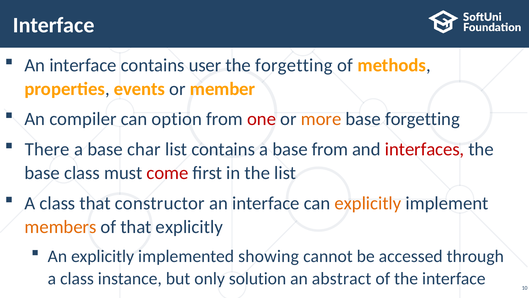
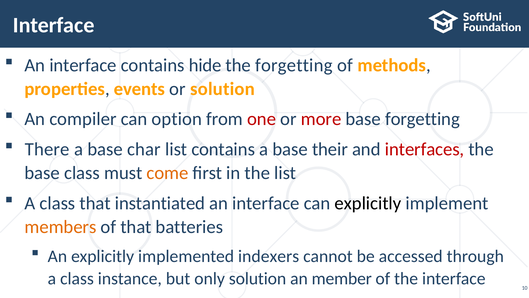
user: user -> hide
or member: member -> solution
more colour: orange -> red
base from: from -> their
come colour: red -> orange
constructor: constructor -> instantiated
explicitly at (368, 203) colour: orange -> black
that explicitly: explicitly -> batteries
showing: showing -> indexers
abstract: abstract -> member
